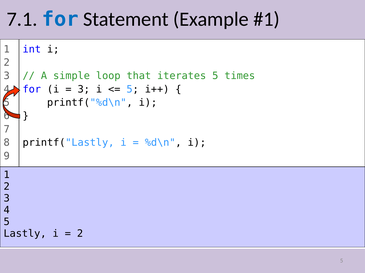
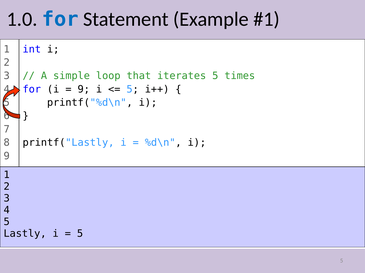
7.1: 7.1 -> 1.0
3 at (84, 89): 3 -> 9
2 at (80, 234): 2 -> 5
